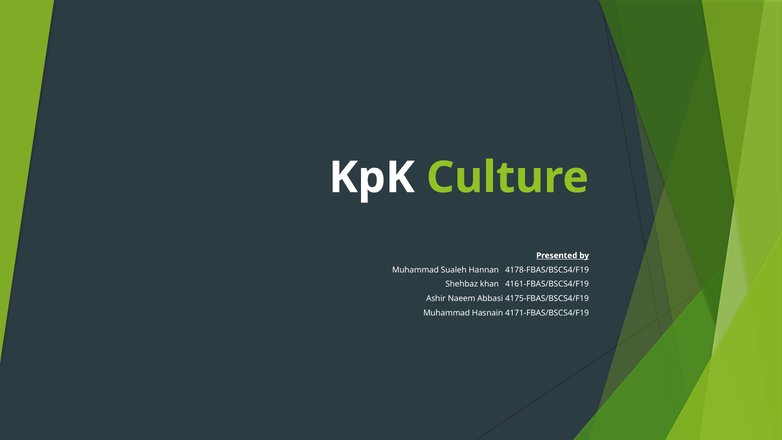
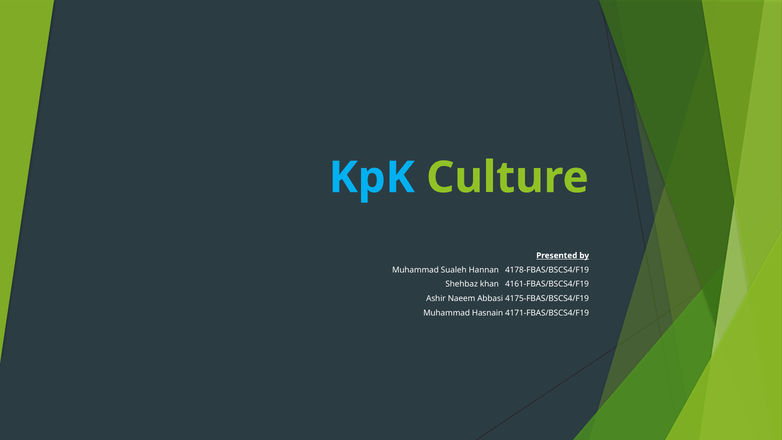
KpK colour: white -> light blue
